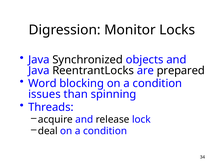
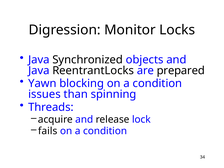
Word: Word -> Yawn
deal: deal -> fails
